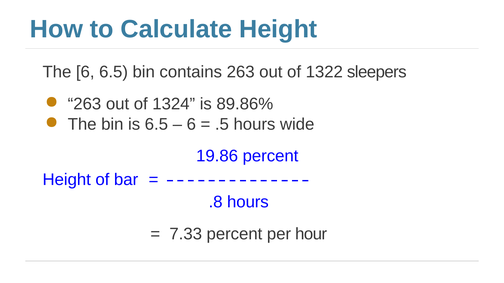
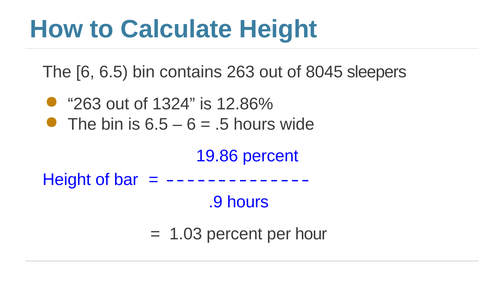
1322: 1322 -> 8045
89.86%: 89.86% -> 12.86%
.8: .8 -> .9
7.33: 7.33 -> 1.03
